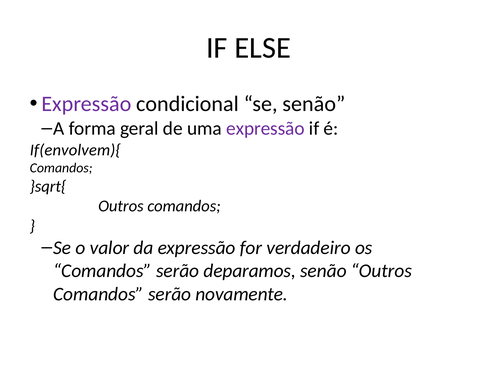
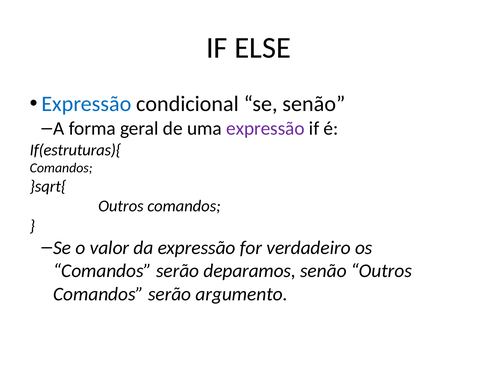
Expressão at (86, 104) colour: purple -> blue
If(envolvem){: If(envolvem){ -> If(estruturas){
novamente: novamente -> argumento
